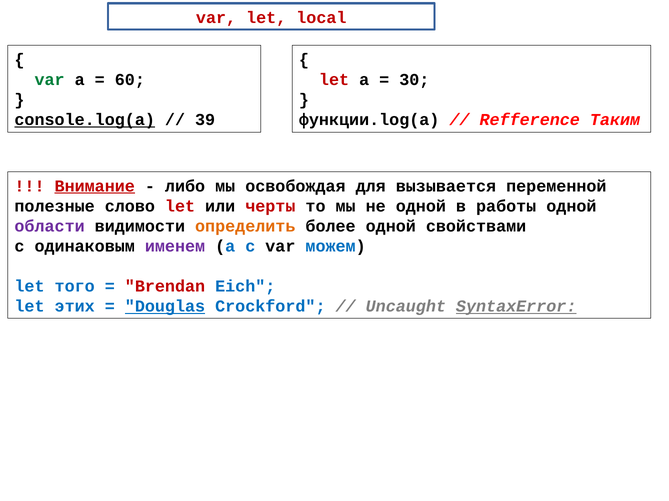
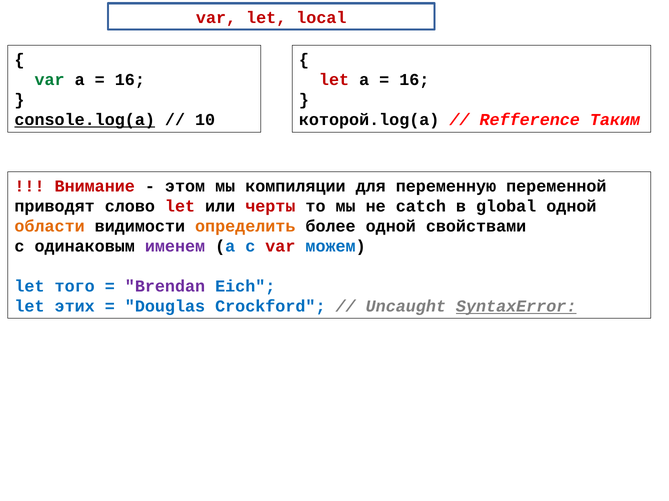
60 at (130, 80): 60 -> 16
30 at (414, 80): 30 -> 16
39: 39 -> 10
функции.log(a: функции.log(a -> которой.log(a
Внимание underline: present -> none
либо: либо -> этом
освобождая: освобождая -> компиляции
вызывается: вызывается -> переменную
полезные: полезные -> приводят
не одной: одной -> catch
работы: работы -> global
области colour: purple -> orange
var at (280, 247) colour: black -> red
Brendan colour: red -> purple
Douglas underline: present -> none
